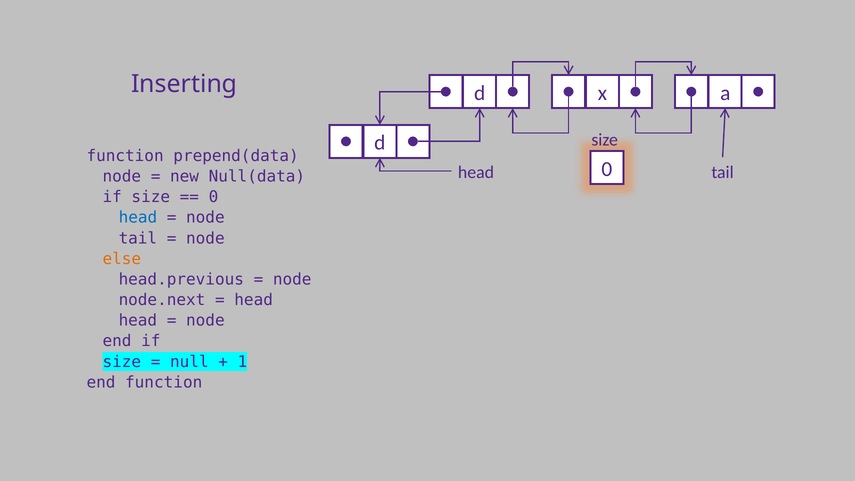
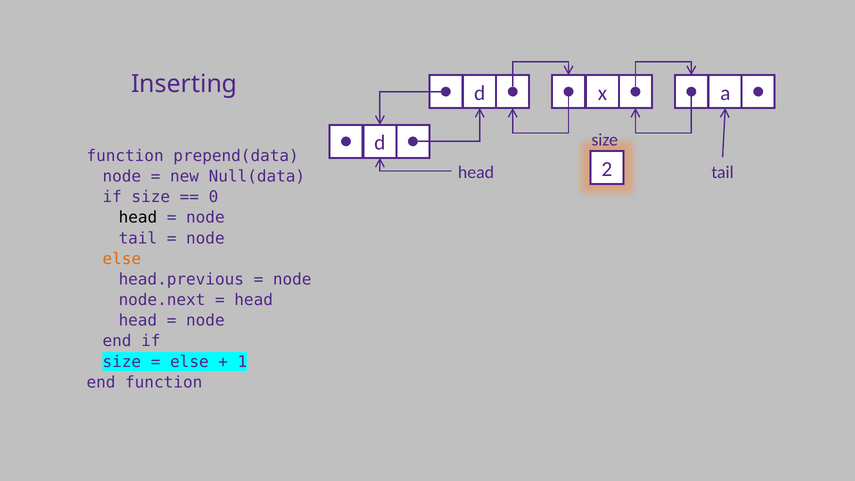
head 0: 0 -> 2
head at (138, 218) colour: blue -> black
null at (189, 362): null -> else
